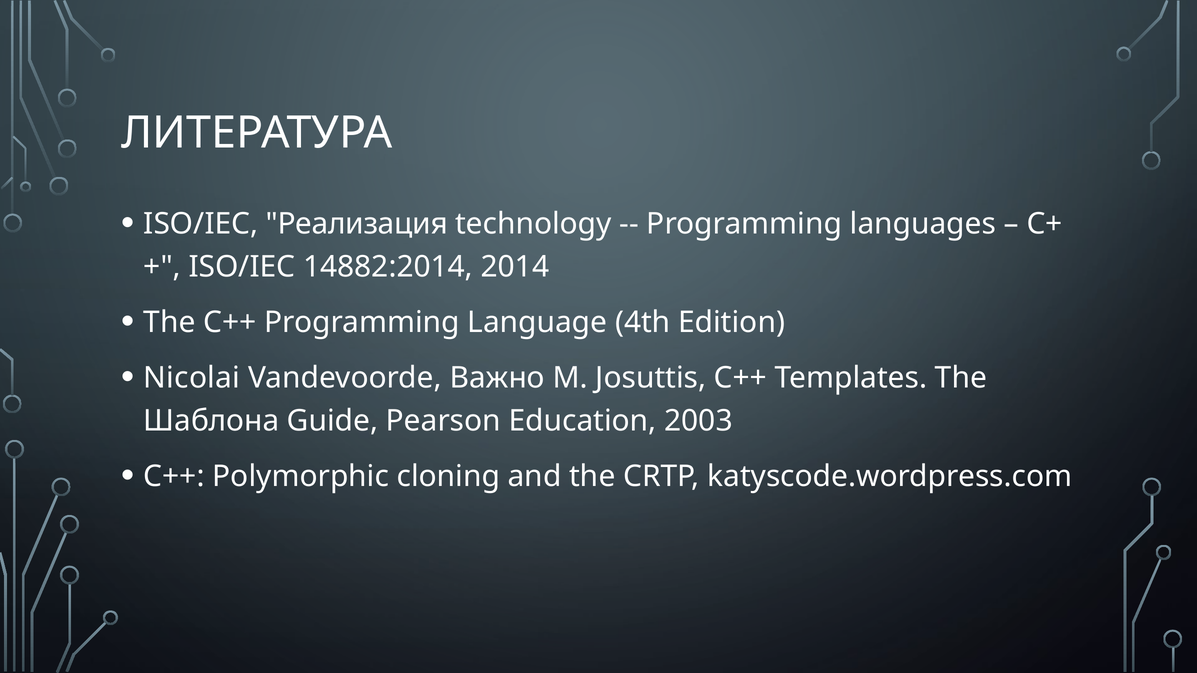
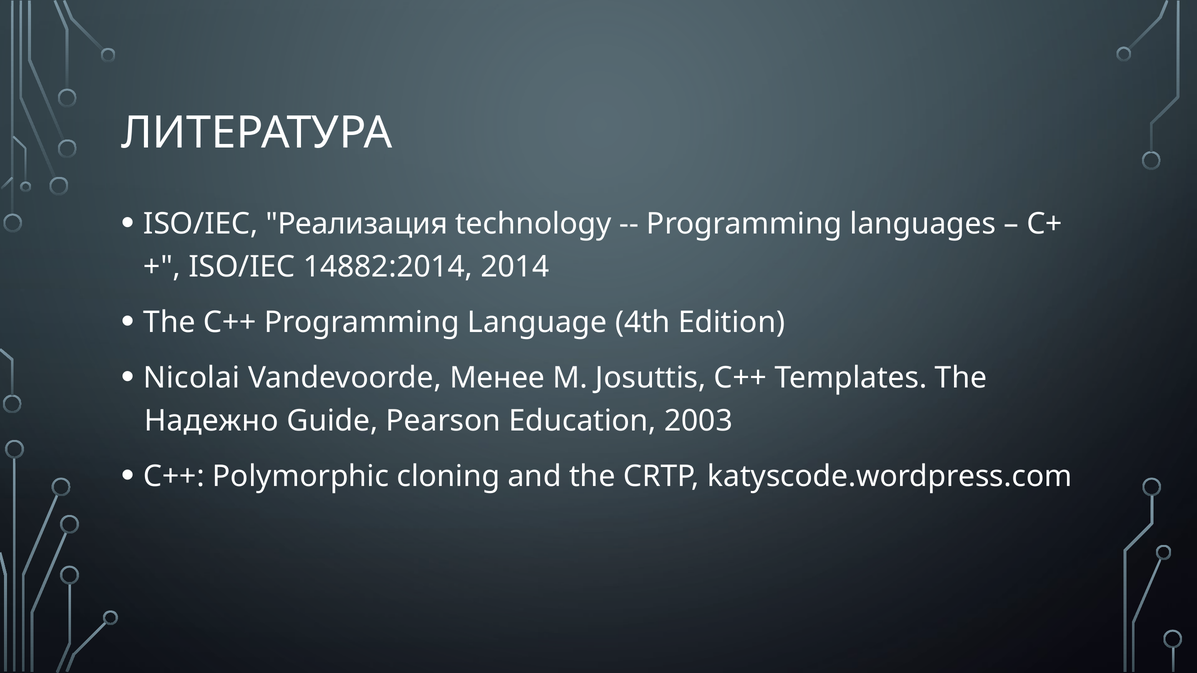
Важно: Важно -> Менее
Шаблона: Шаблона -> Надежно
